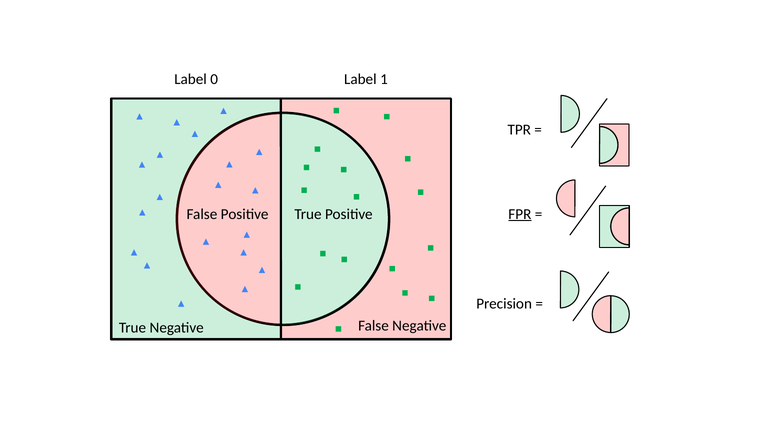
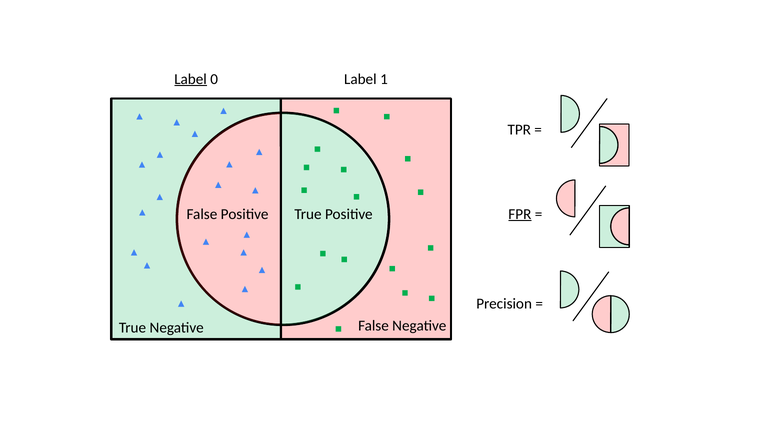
Label at (191, 79) underline: none -> present
